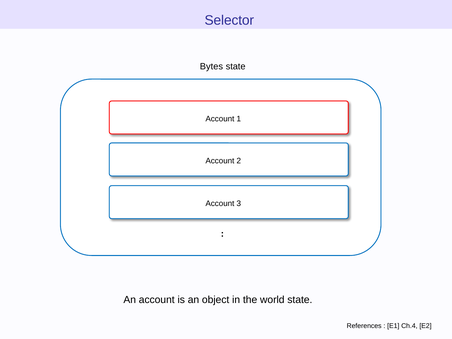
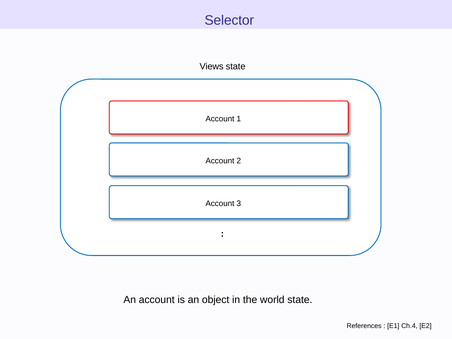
Bytes: Bytes -> Views
